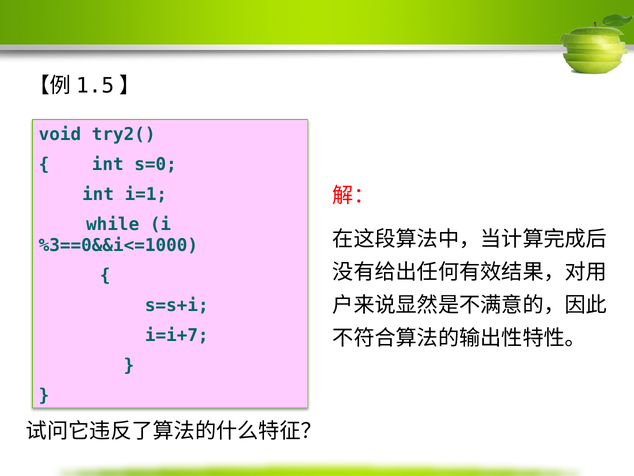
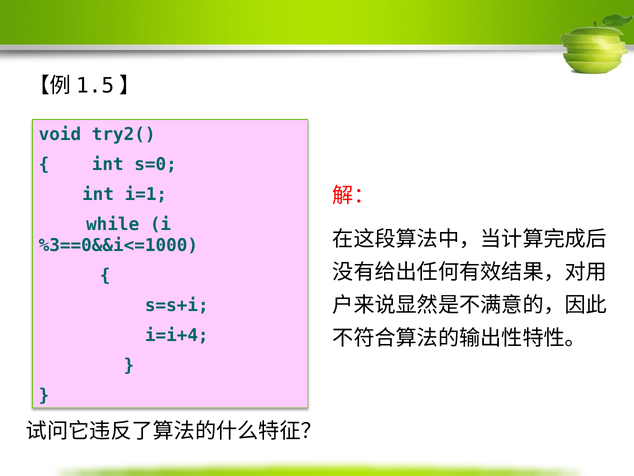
i=i+7: i=i+7 -> i=i+4
